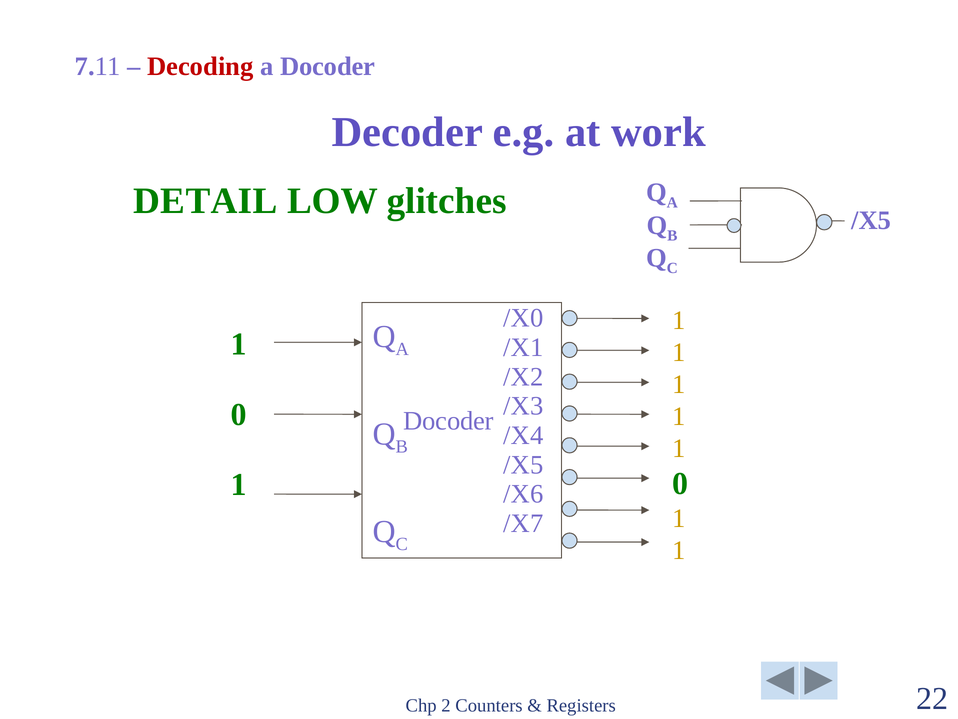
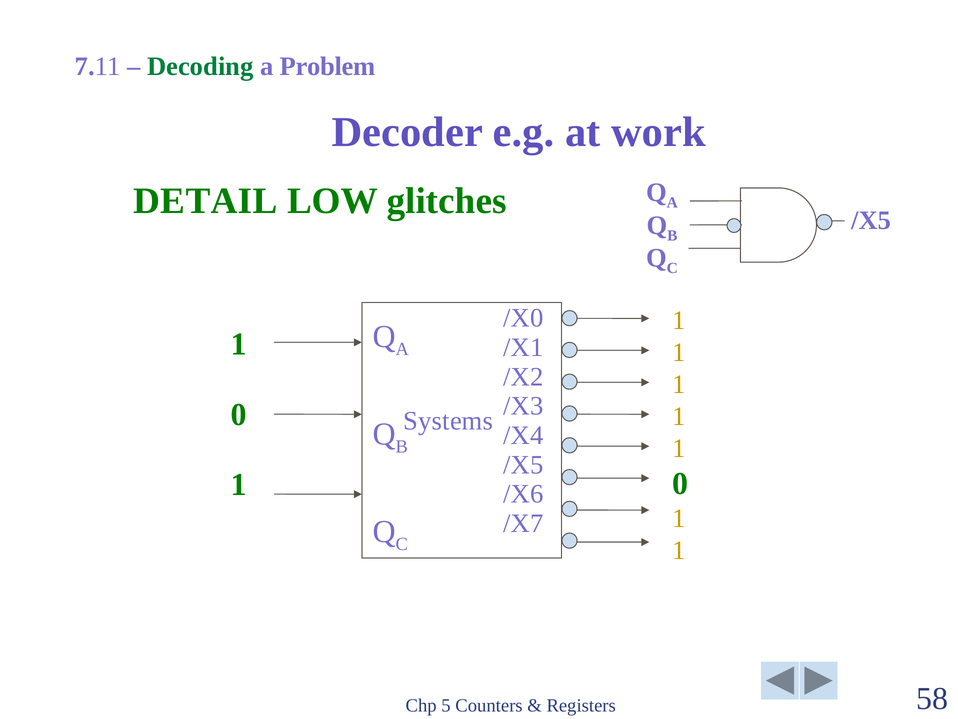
Decoding colour: red -> green
a Docoder: Docoder -> Problem
Docoder at (449, 421): Docoder -> Systems
2: 2 -> 5
22: 22 -> 58
